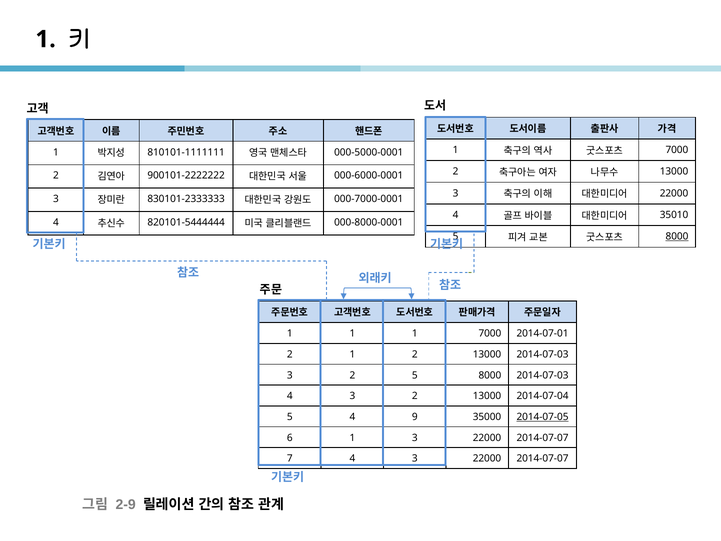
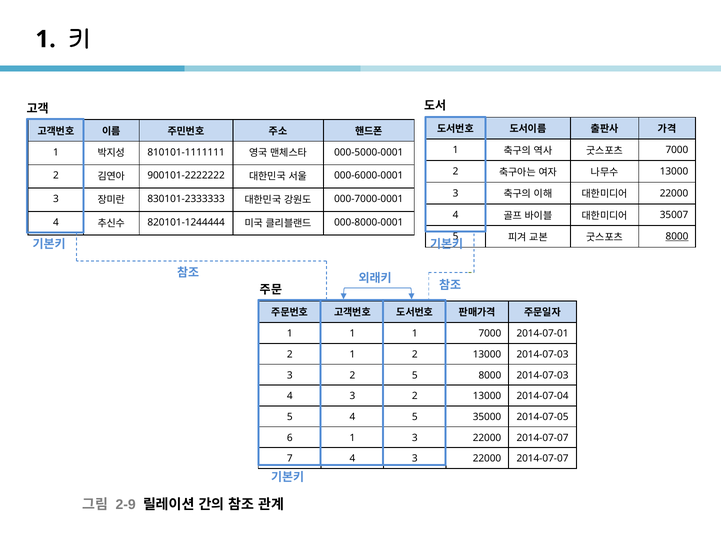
35010: 35010 -> 35007
820101-5444444: 820101-5444444 -> 820101-1244444
4 9: 9 -> 5
2014-07-05 underline: present -> none
